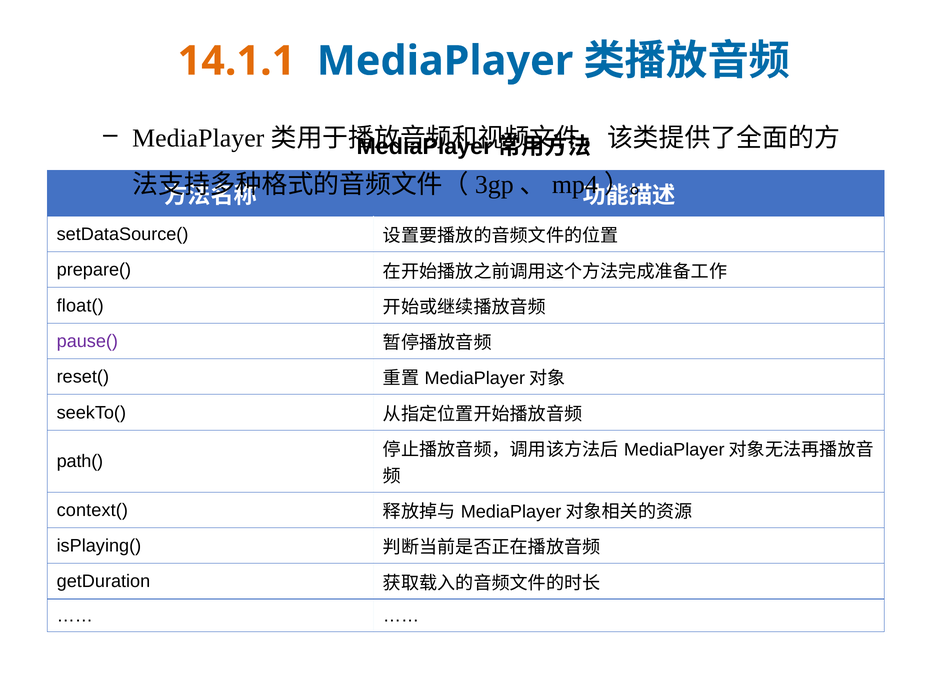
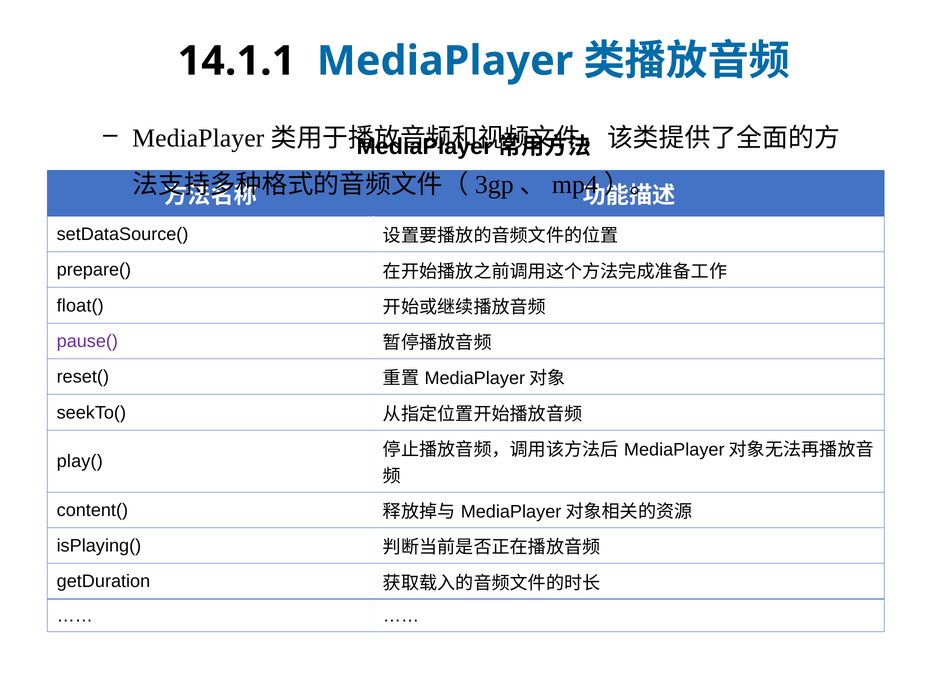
14.1.1 colour: orange -> black
path(: path( -> play(
context(: context( -> content(
